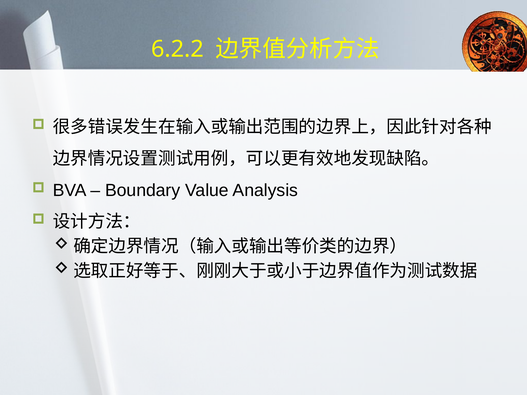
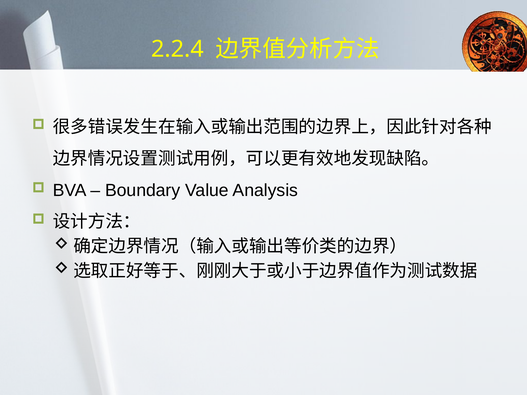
6.2.2: 6.2.2 -> 2.2.4
